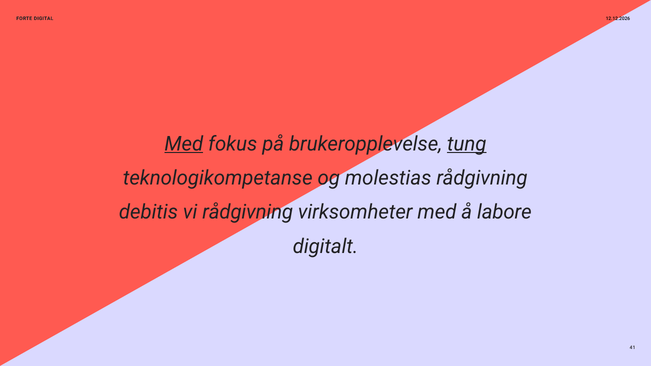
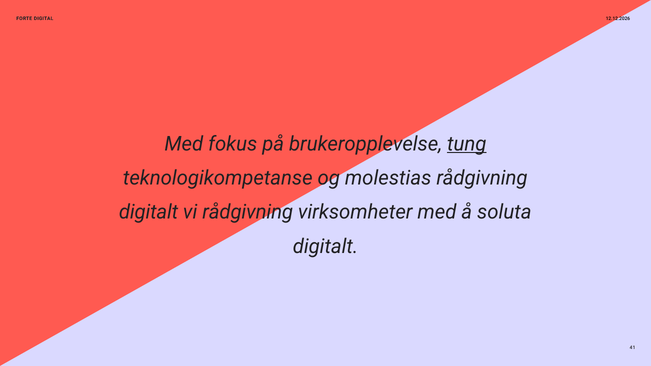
Med at (184, 144) underline: present -> none
debitis at (148, 212): debitis -> digitalt
labore: labore -> soluta
